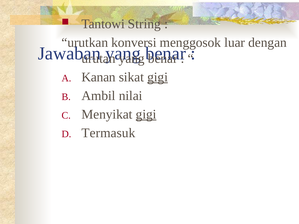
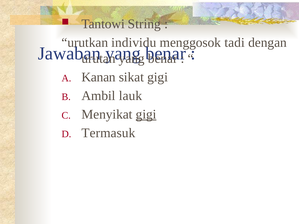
konversi: konversi -> individu
luar: luar -> tadi
gigi at (158, 77) underline: present -> none
nilai: nilai -> lauk
